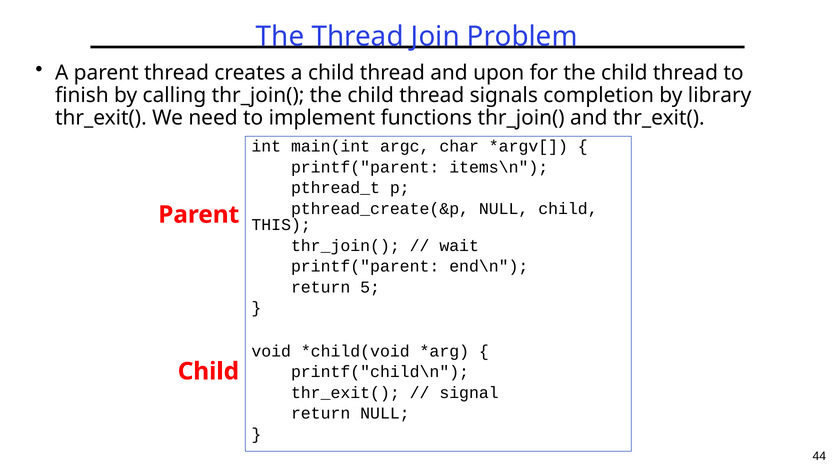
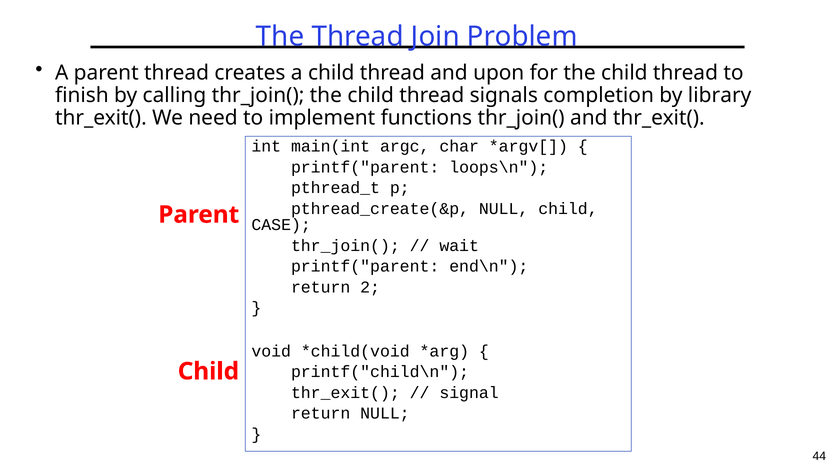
items\n: items\n -> loops\n
THIS: THIS -> CASE
5: 5 -> 2
